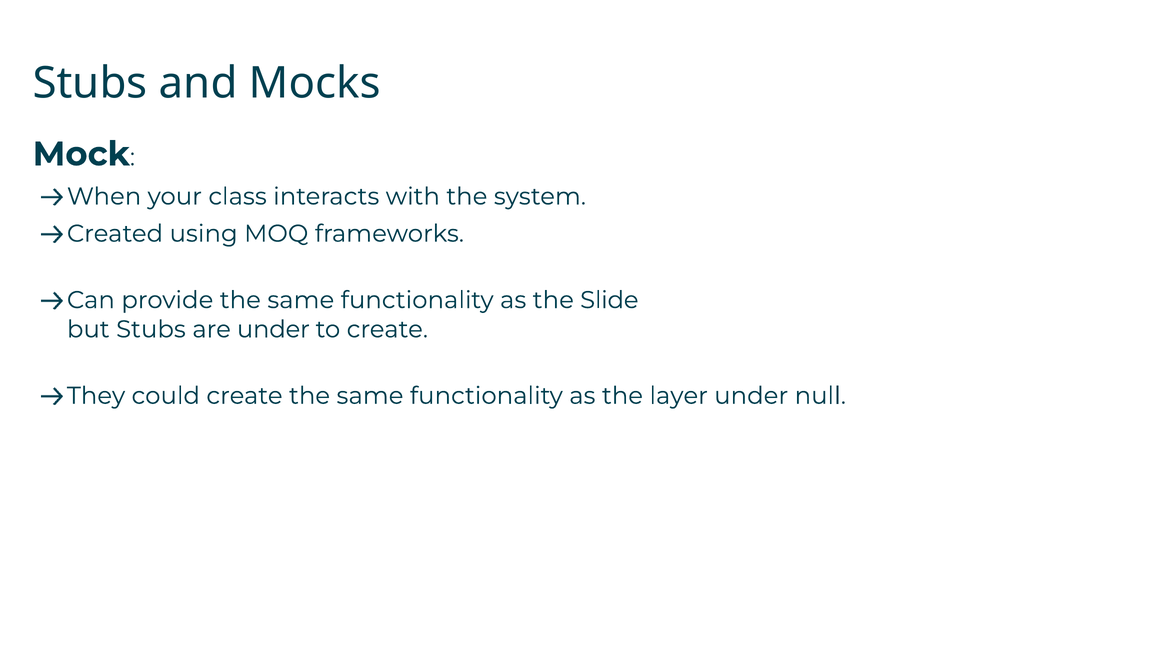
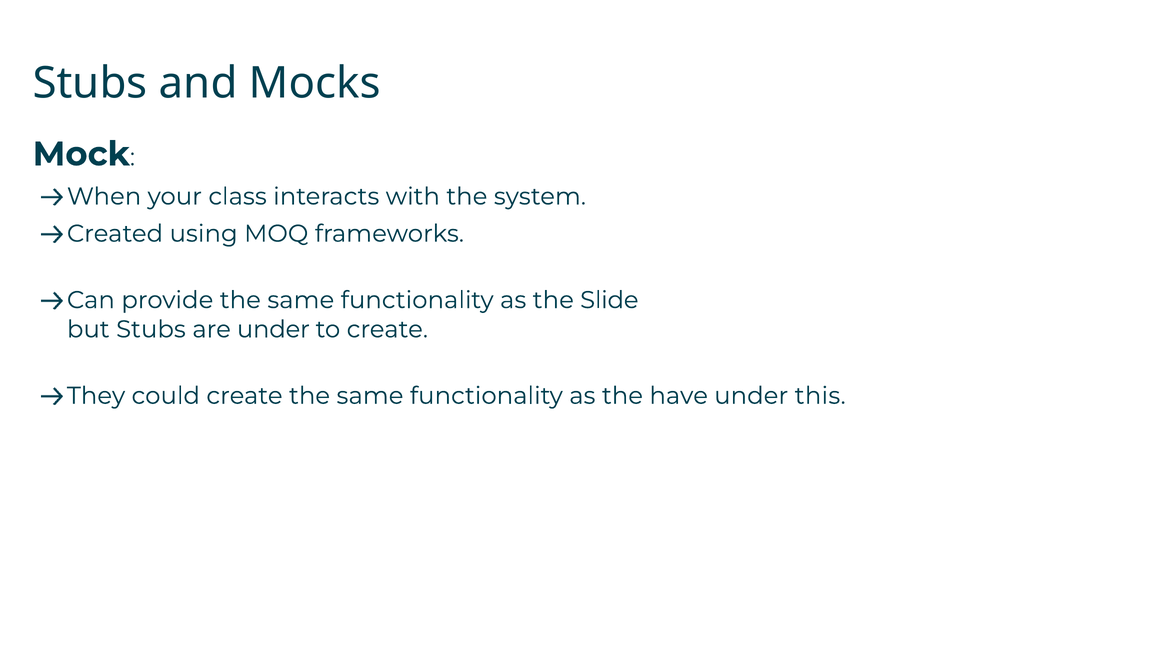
layer: layer -> have
null: null -> this
